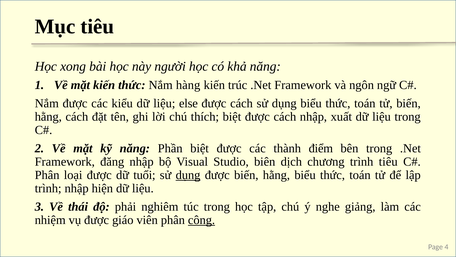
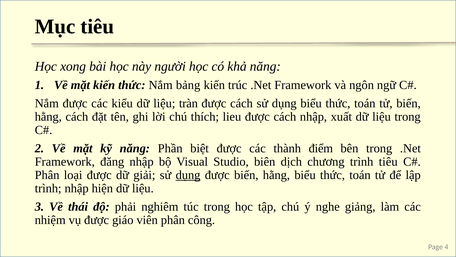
hàng: hàng -> bảng
else: else -> tràn
thích biệt: biệt -> lieu
tuổi: tuổi -> giải
công underline: present -> none
